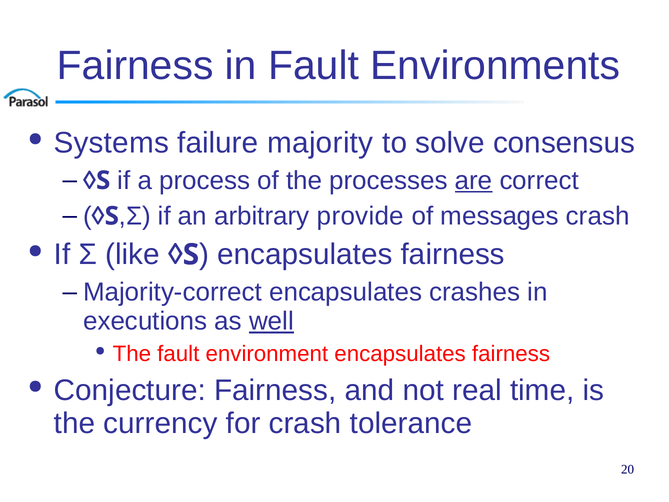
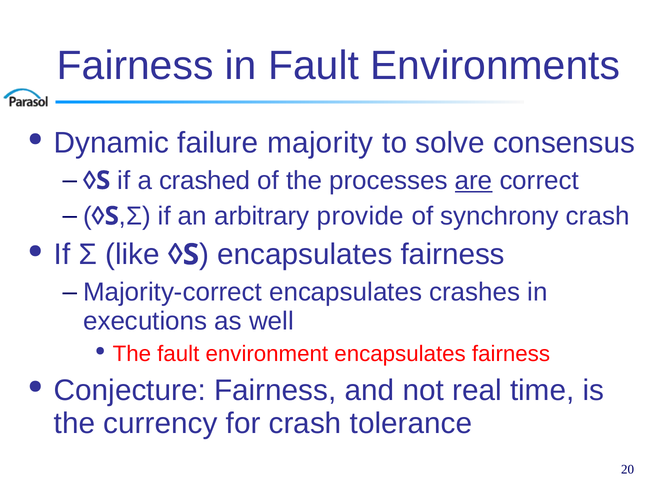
Systems: Systems -> Dynamic
process: process -> crashed
messages: messages -> synchrony
well underline: present -> none
